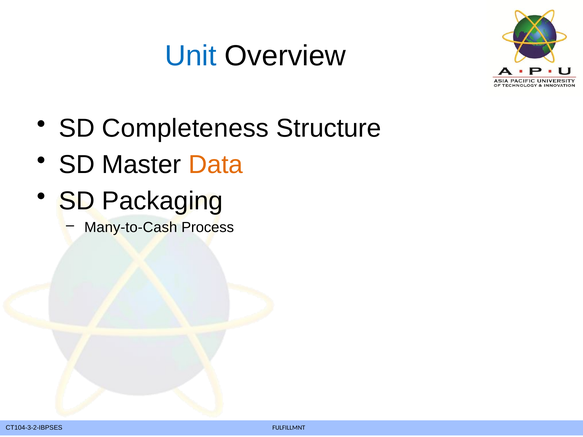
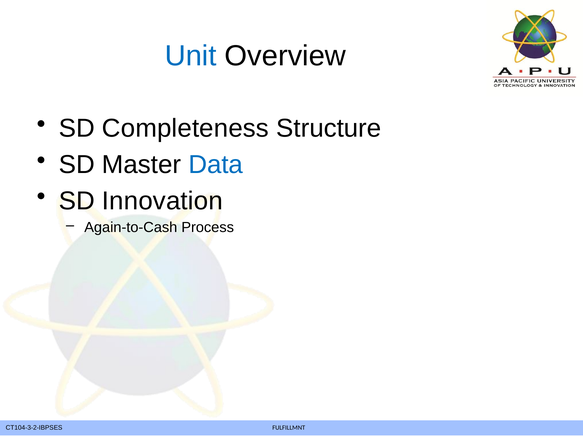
Data colour: orange -> blue
Packaging: Packaging -> Innovation
Many-to-Cash: Many-to-Cash -> Again-to-Cash
